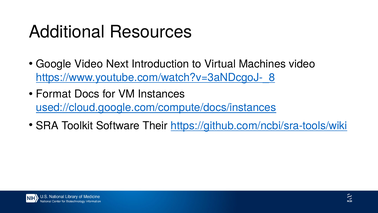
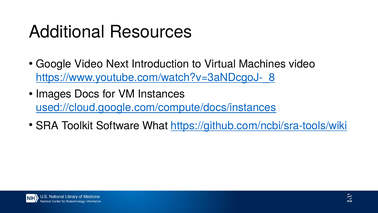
Format: Format -> Images
Their: Their -> What
